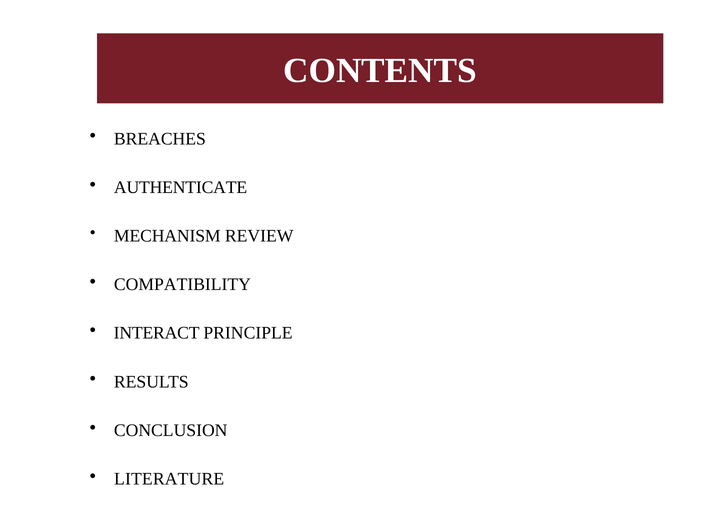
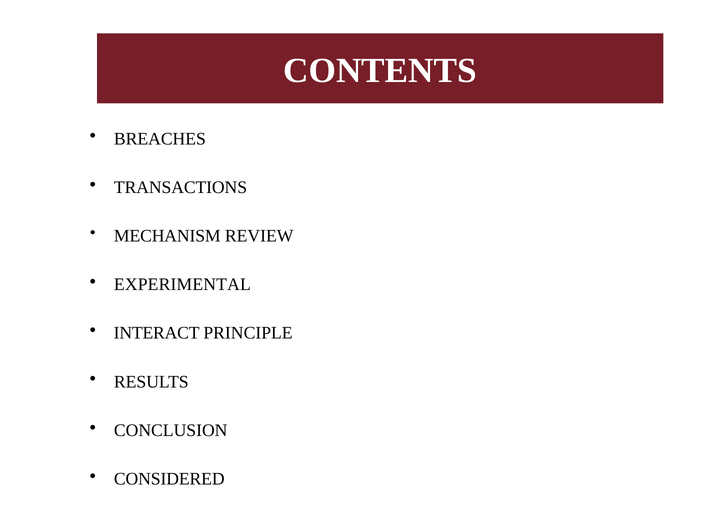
AUTHENTICATE: AUTHENTICATE -> TRANSACTIONS
COMPATIBILITY: COMPATIBILITY -> EXPERIMENTAL
LITERATURE: LITERATURE -> CONSIDERED
